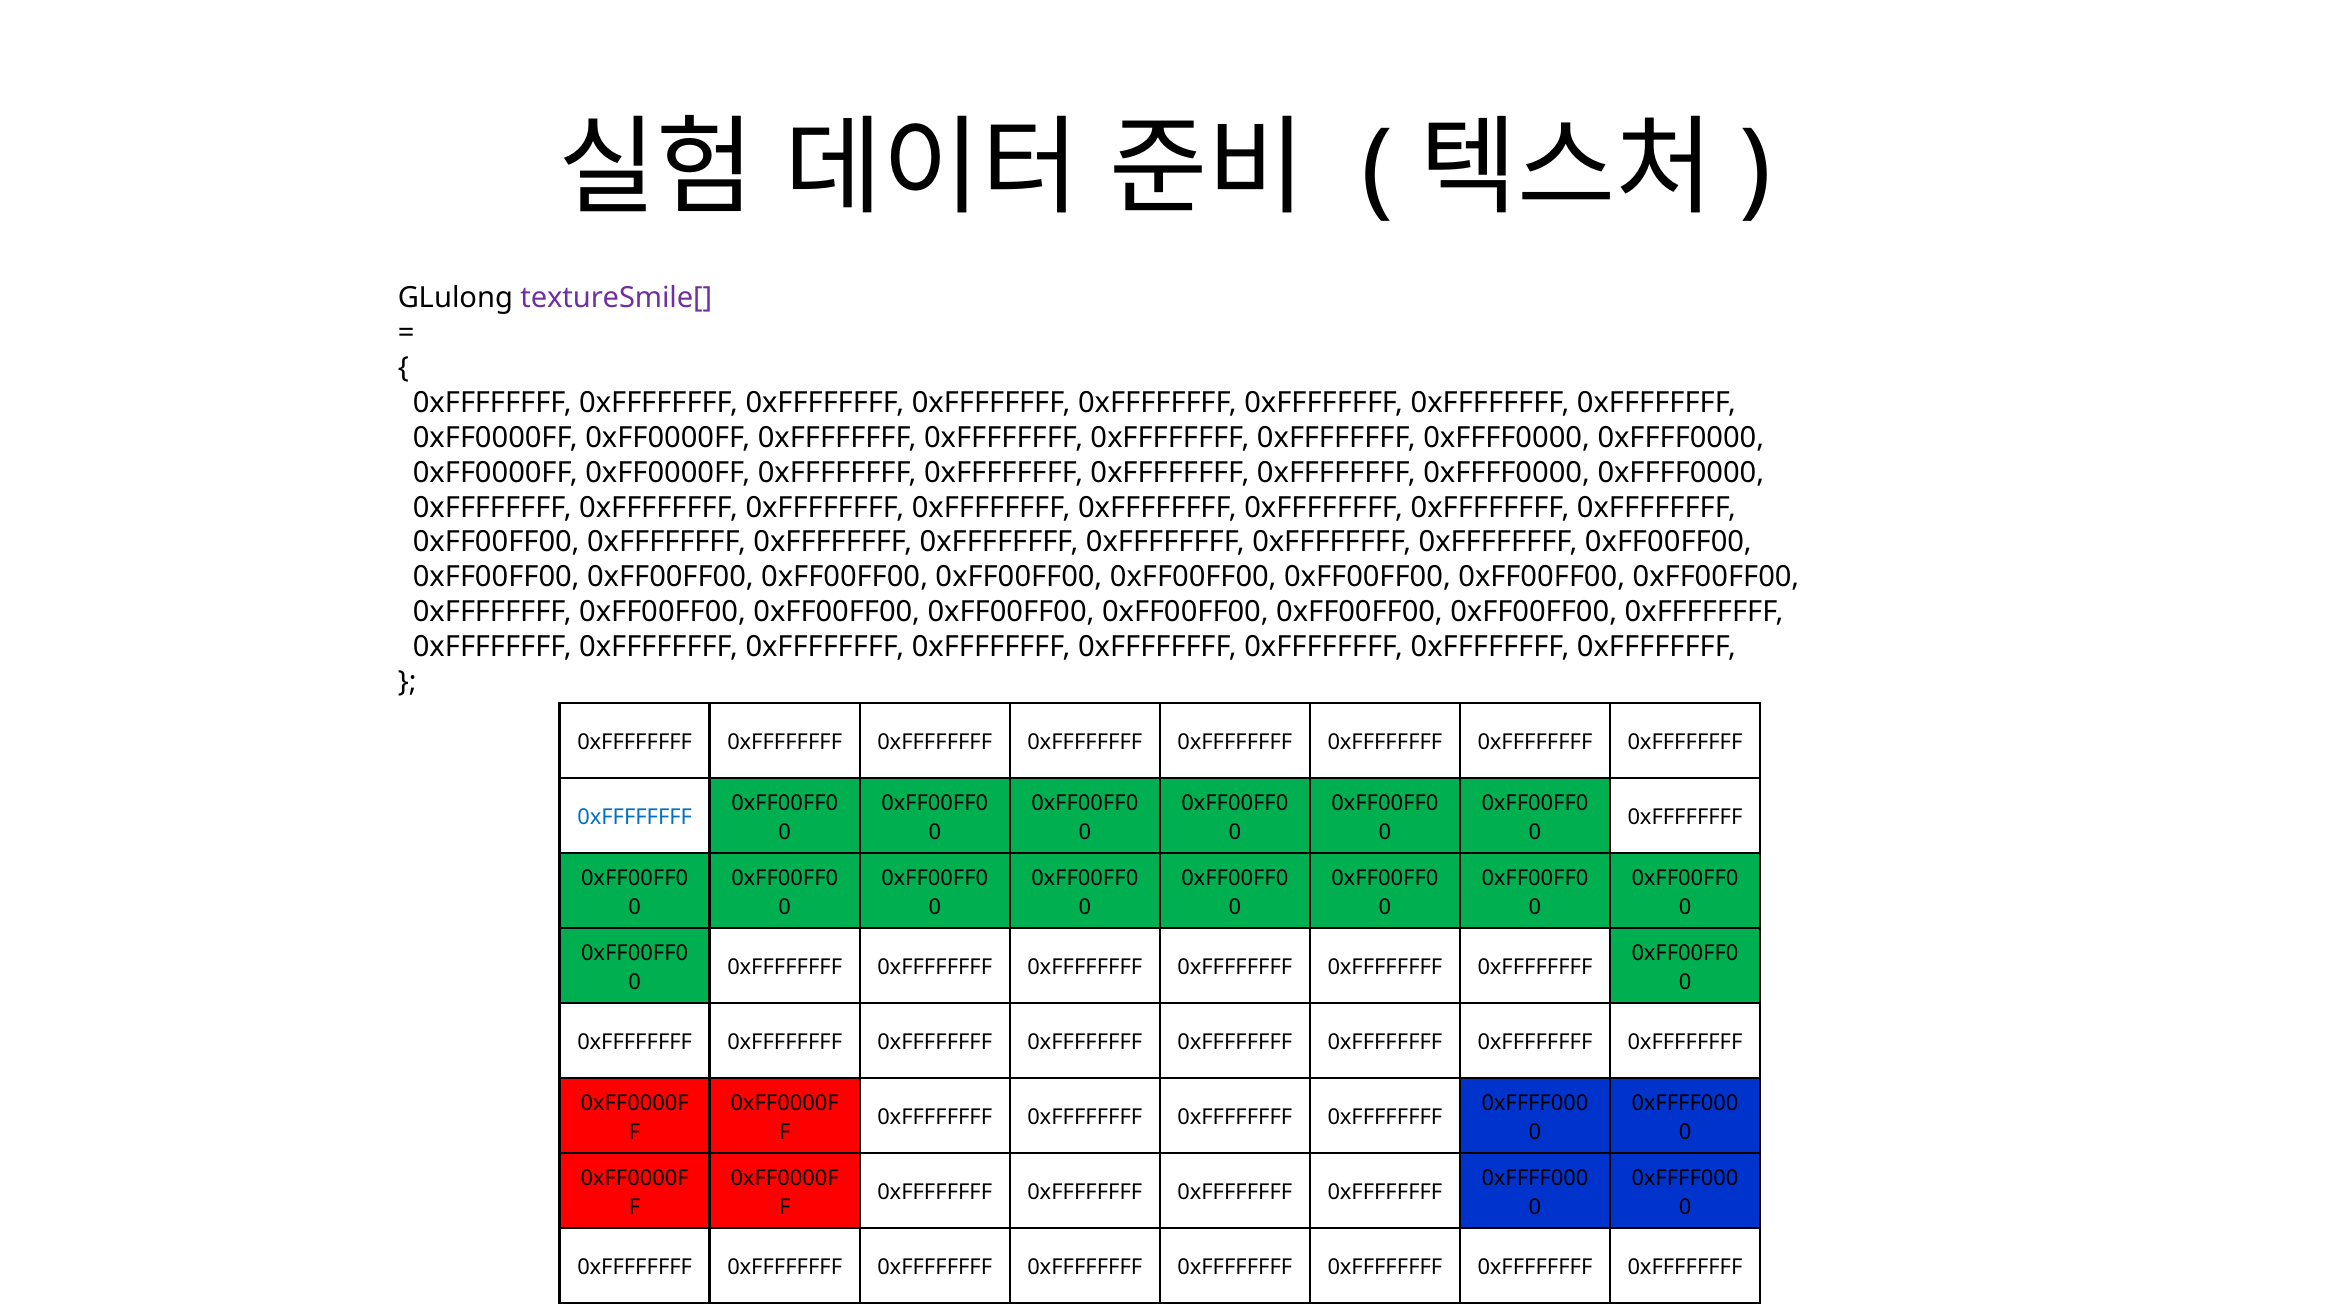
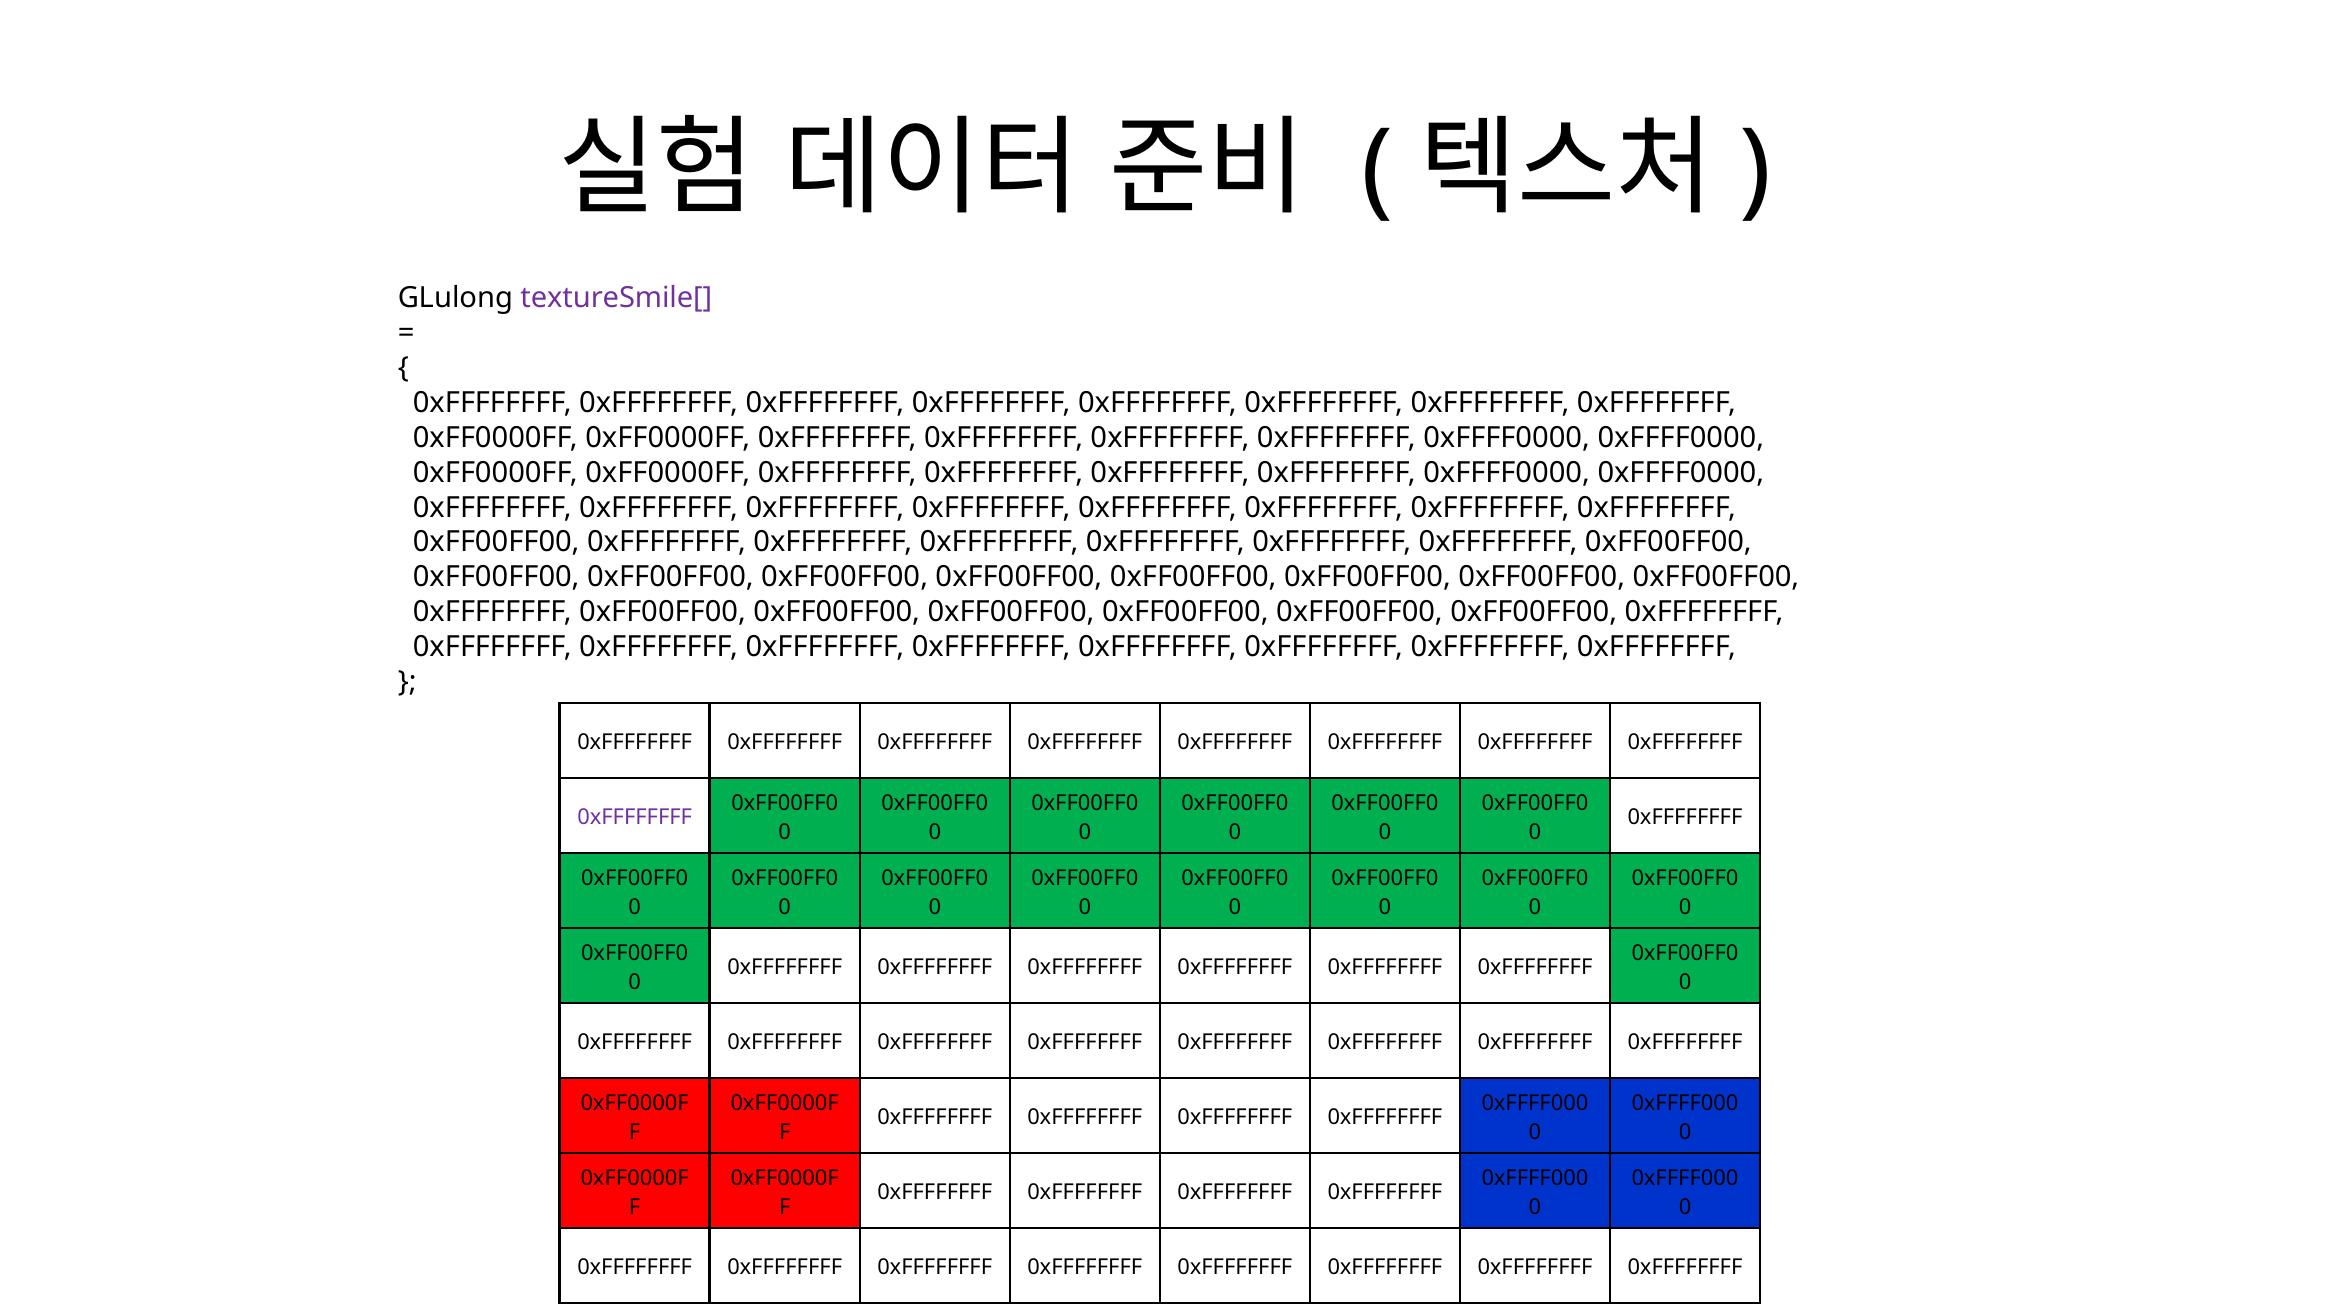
0xFFFFFFFF at (635, 817) colour: blue -> purple
